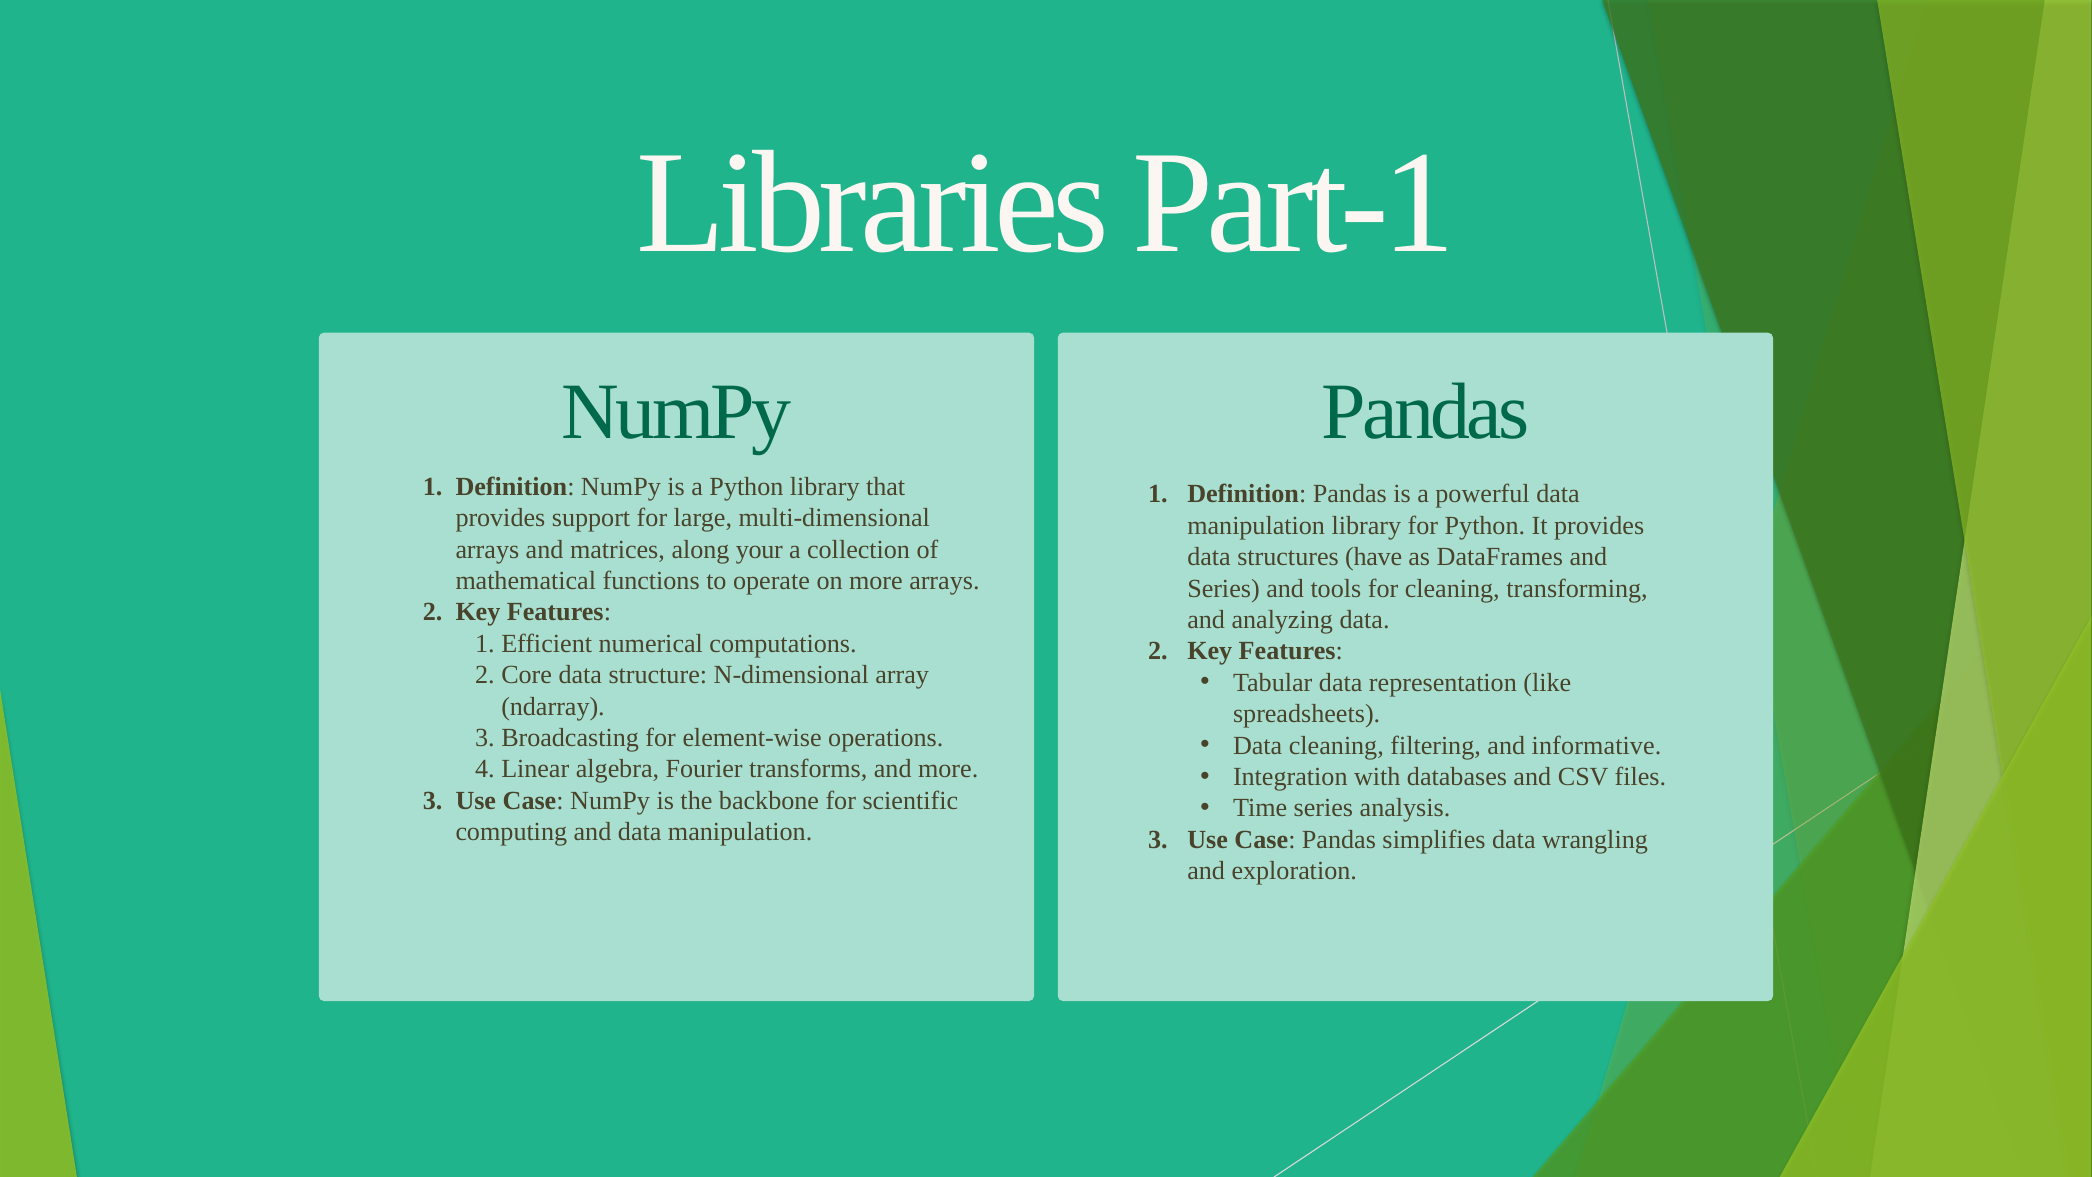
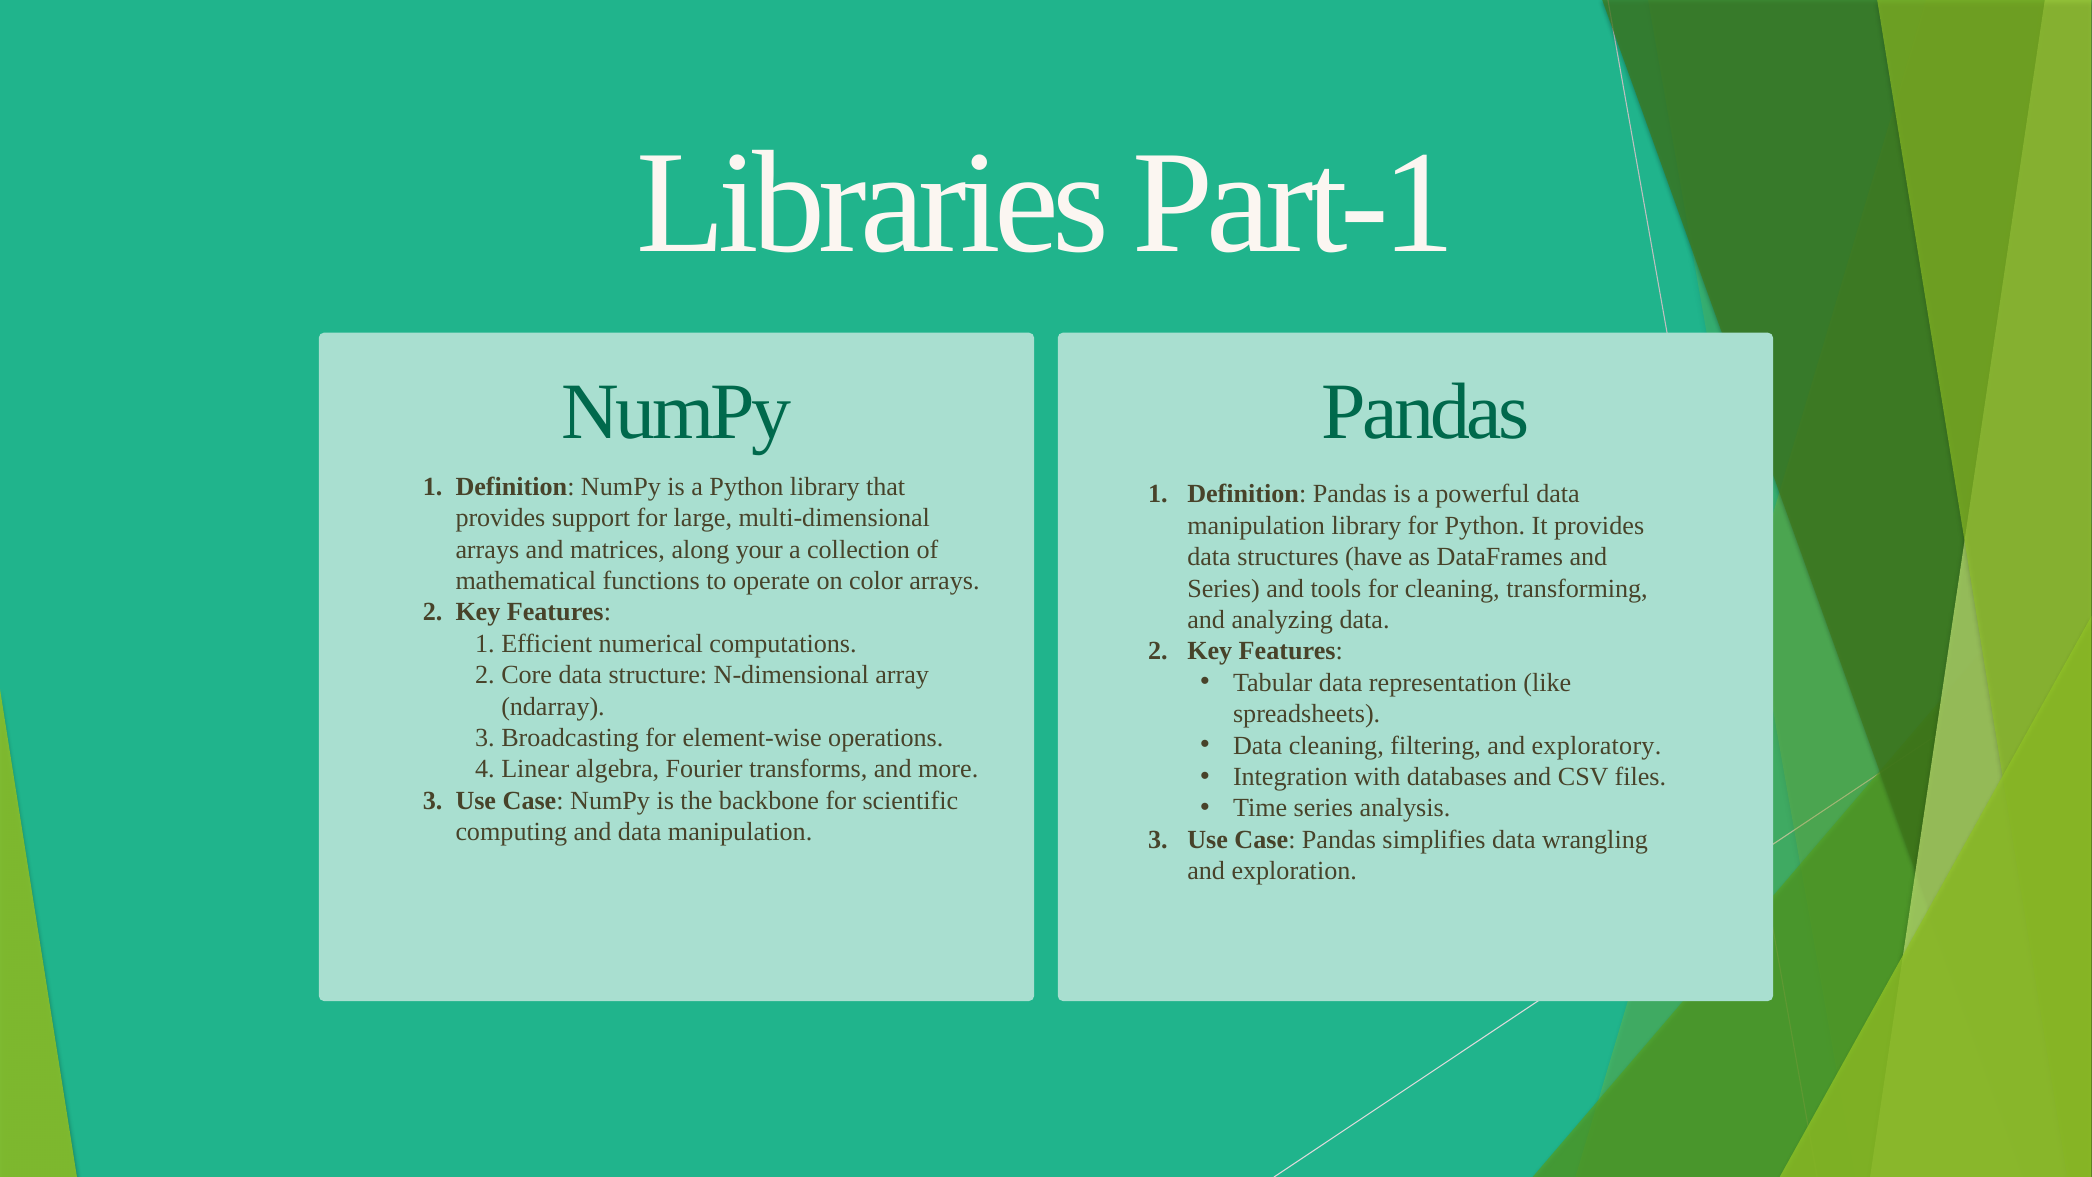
on more: more -> color
informative: informative -> exploratory
